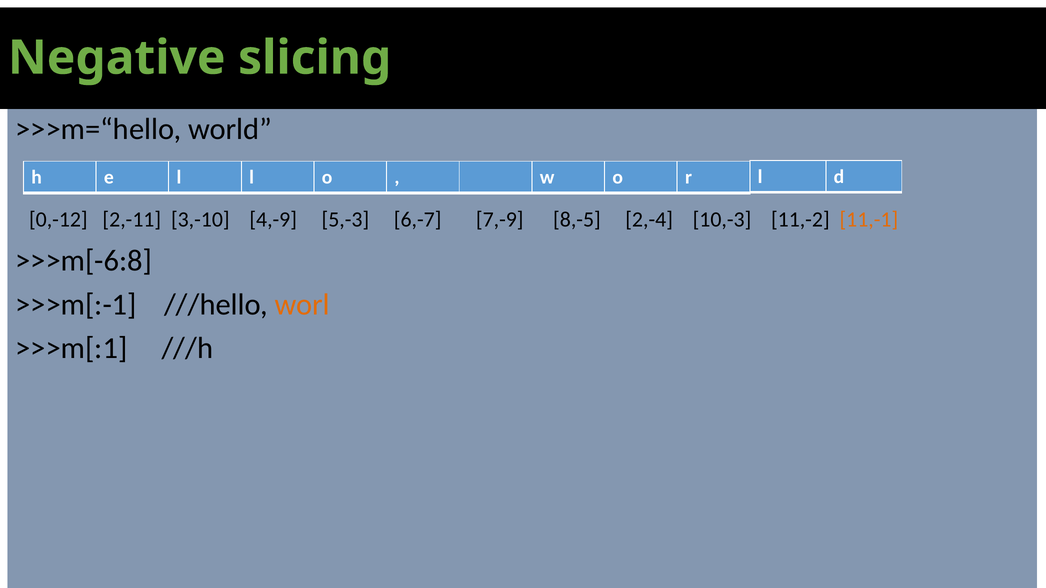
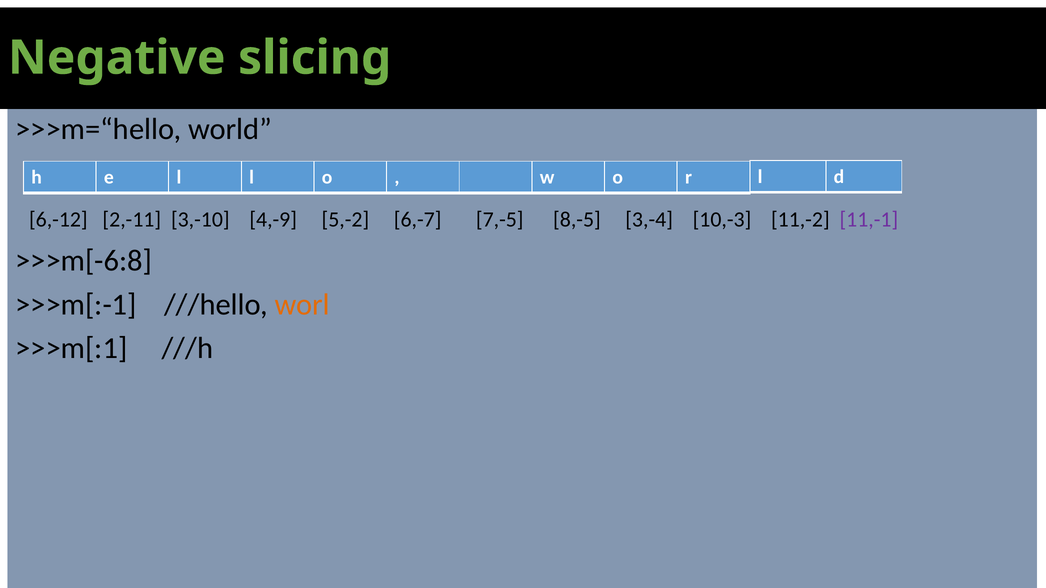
0,-12: 0,-12 -> 6,-12
5,-3: 5,-3 -> 5,-2
7,-9: 7,-9 -> 7,-5
2,-4: 2,-4 -> 3,-4
11,-1 colour: orange -> purple
